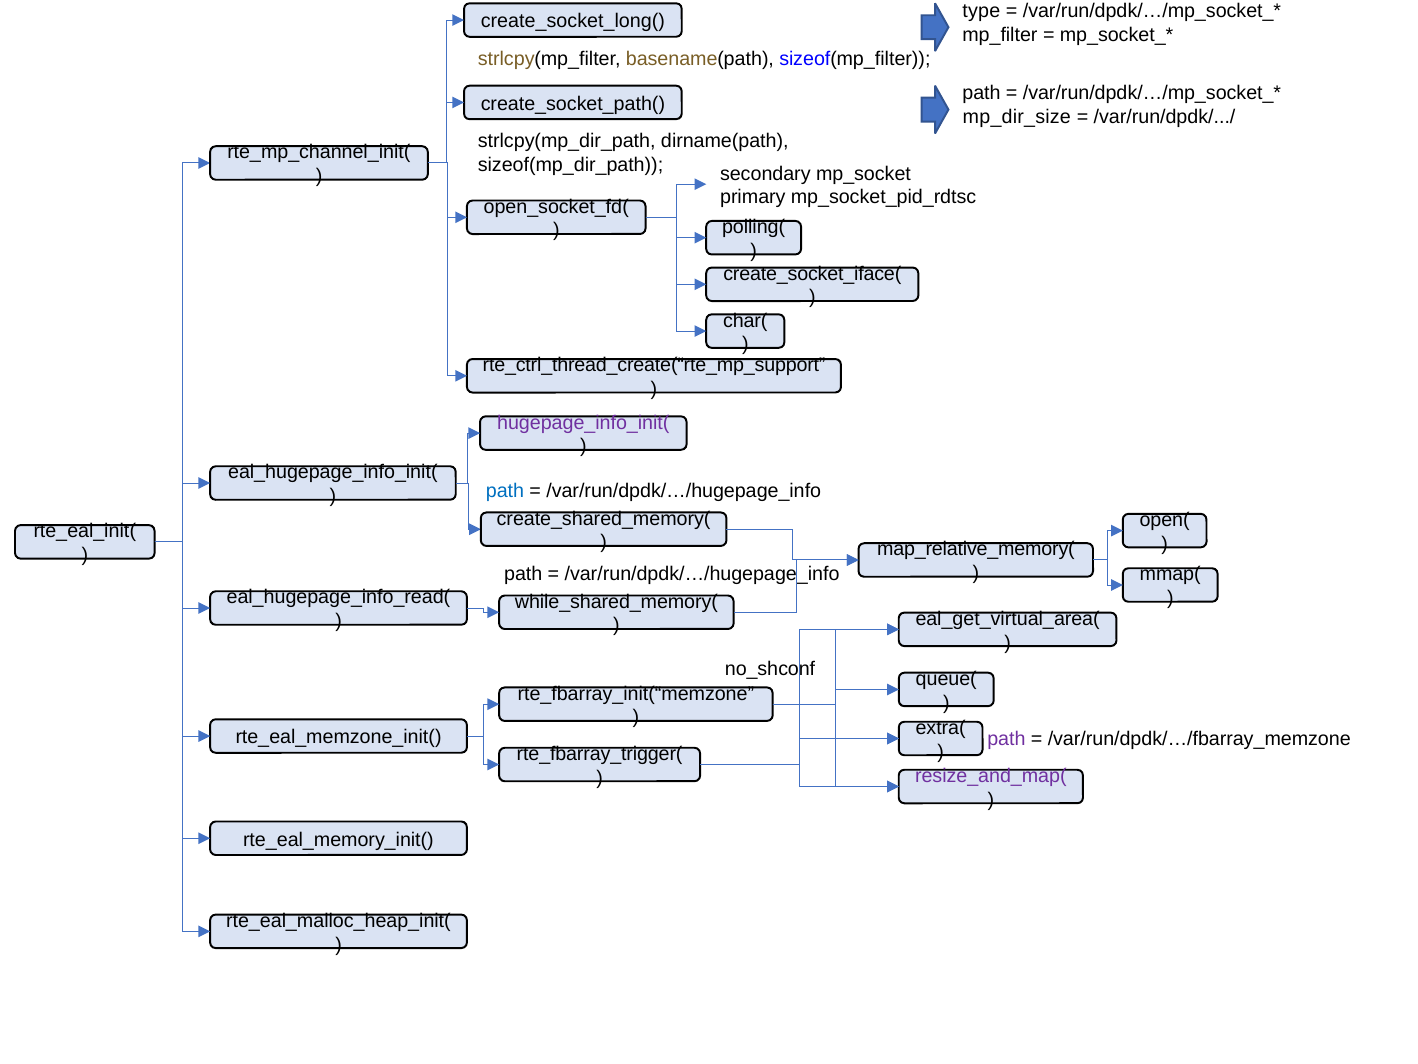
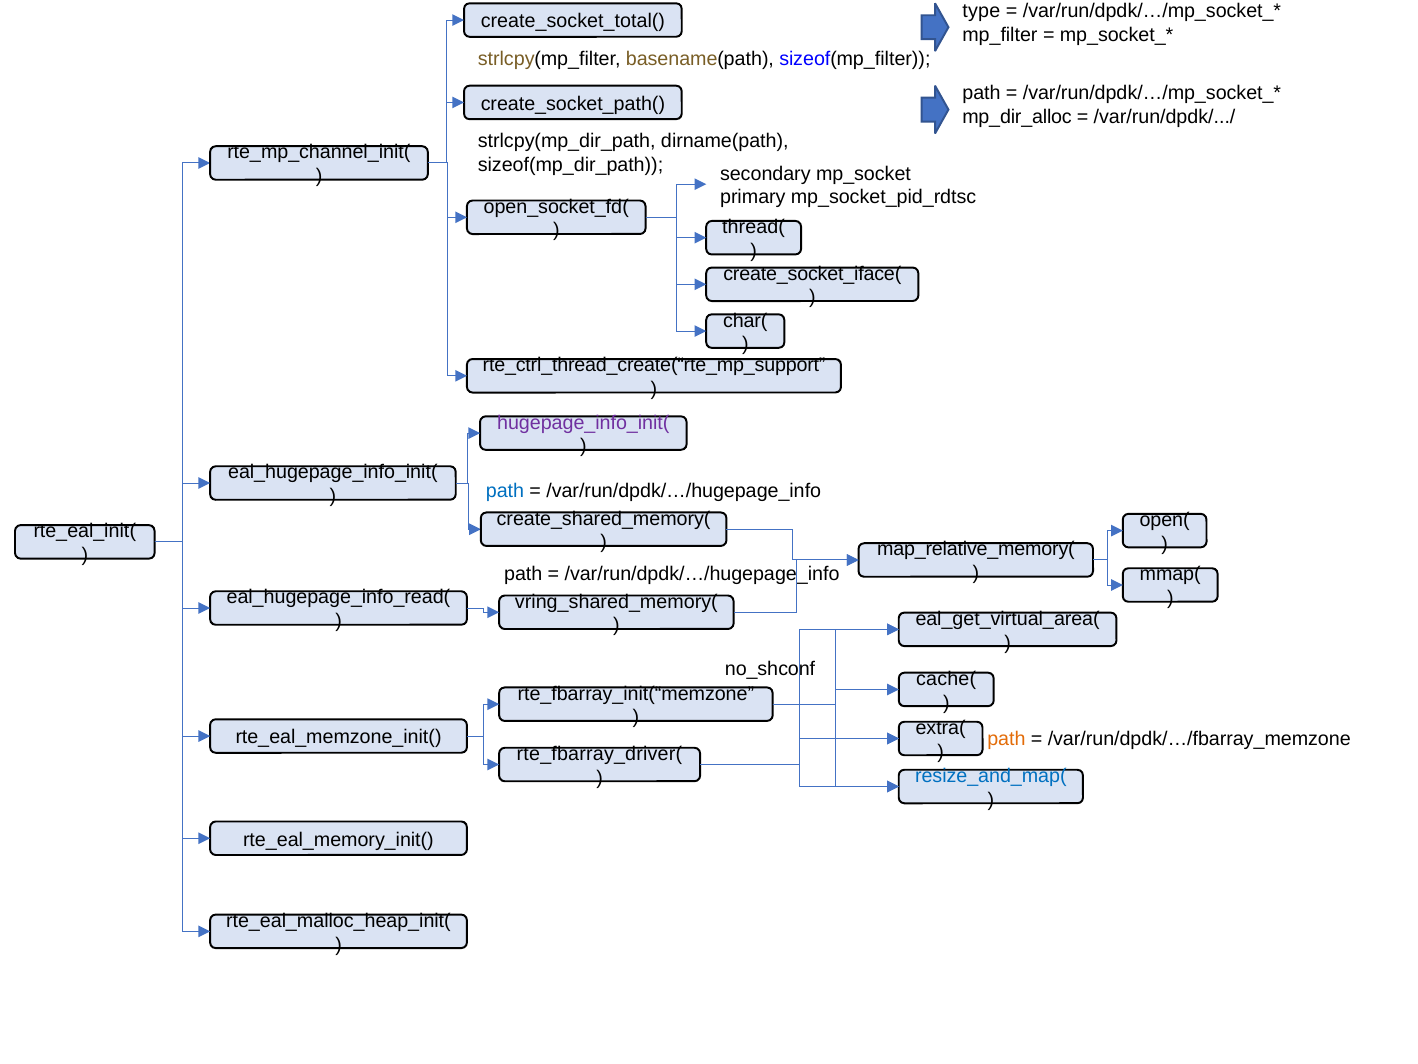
create_socket_long(: create_socket_long( -> create_socket_total(
mp_dir_size: mp_dir_size -> mp_dir_alloc
polling(: polling( -> thread(
while_shared_memory(: while_shared_memory( -> vring_shared_memory(
queue(: queue( -> cache(
path at (1006, 739) colour: purple -> orange
rte_fbarray_trigger(: rte_fbarray_trigger( -> rte_fbarray_driver(
resize_and_map( colour: purple -> blue
